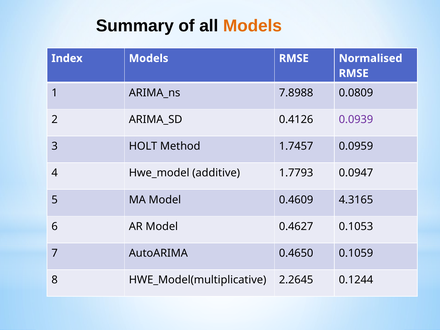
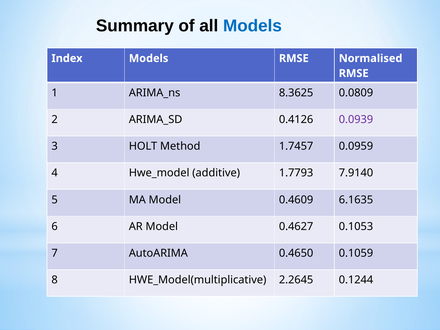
Models at (252, 26) colour: orange -> blue
7.8988: 7.8988 -> 8.3625
0.0947: 0.0947 -> 7.9140
4.3165: 4.3165 -> 6.1635
